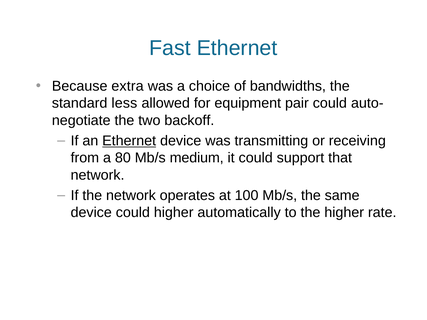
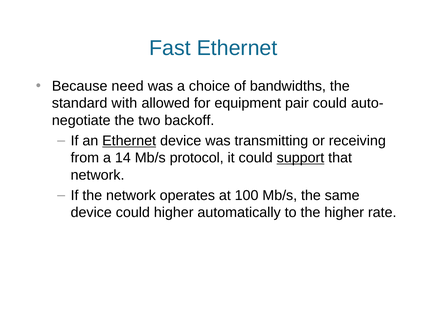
extra: extra -> need
less: less -> with
80: 80 -> 14
medium: medium -> protocol
support underline: none -> present
